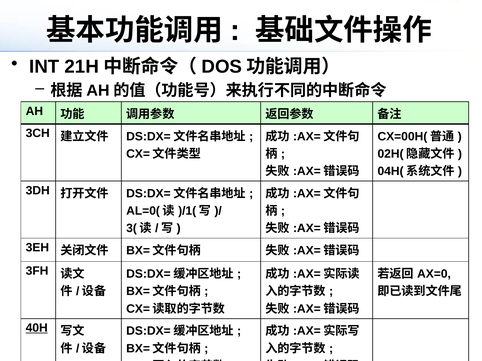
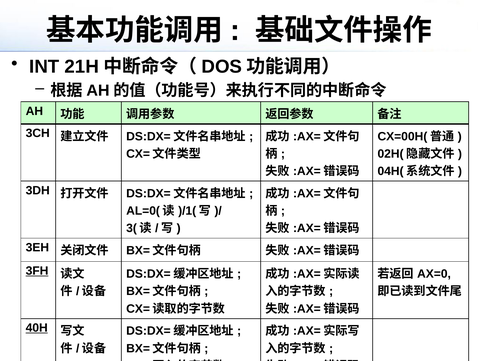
3FH underline: none -> present
